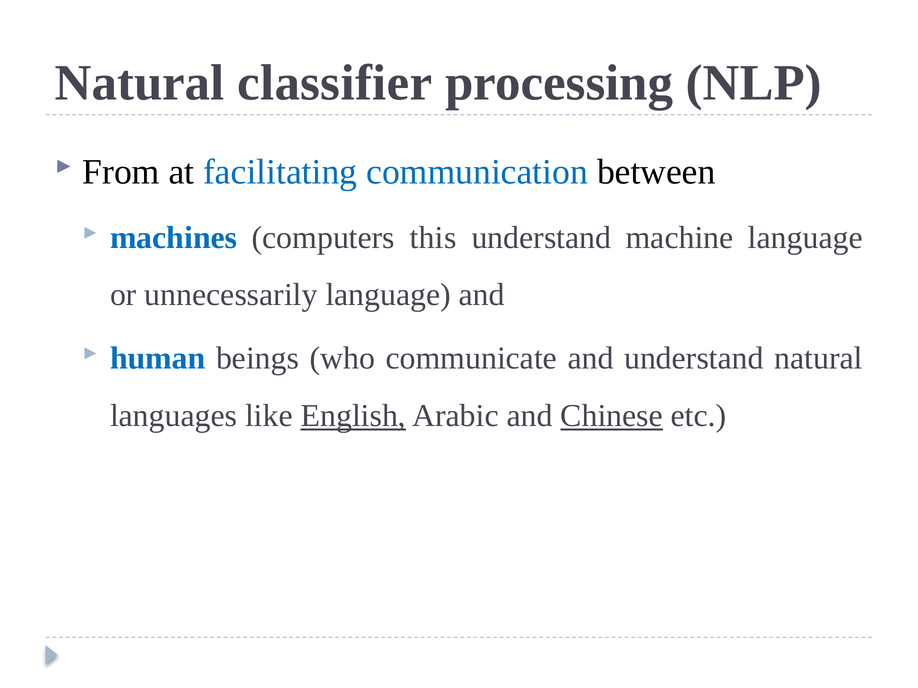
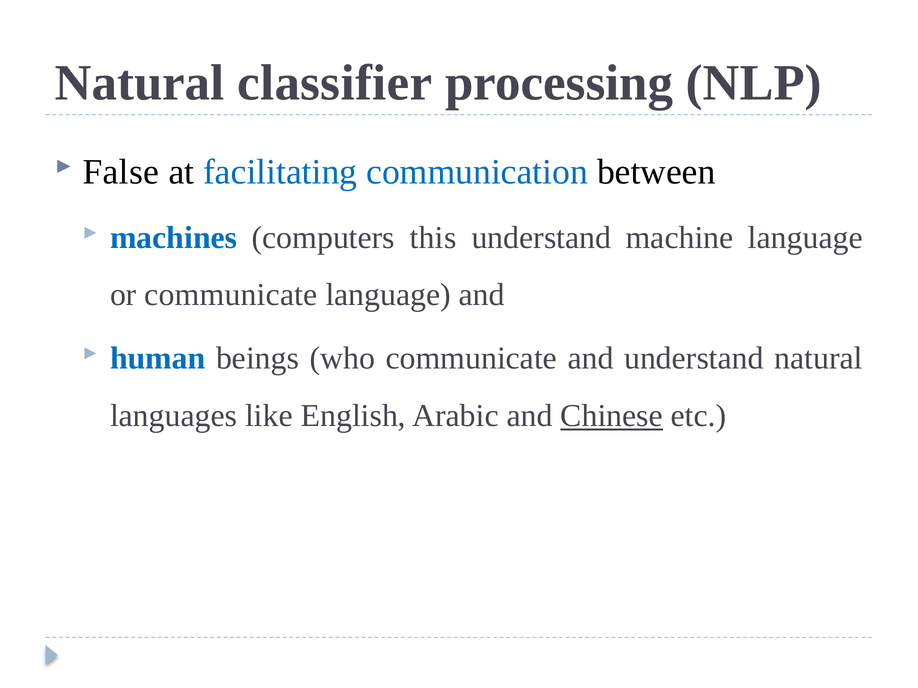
From: From -> False
or unnecessarily: unnecessarily -> communicate
English underline: present -> none
